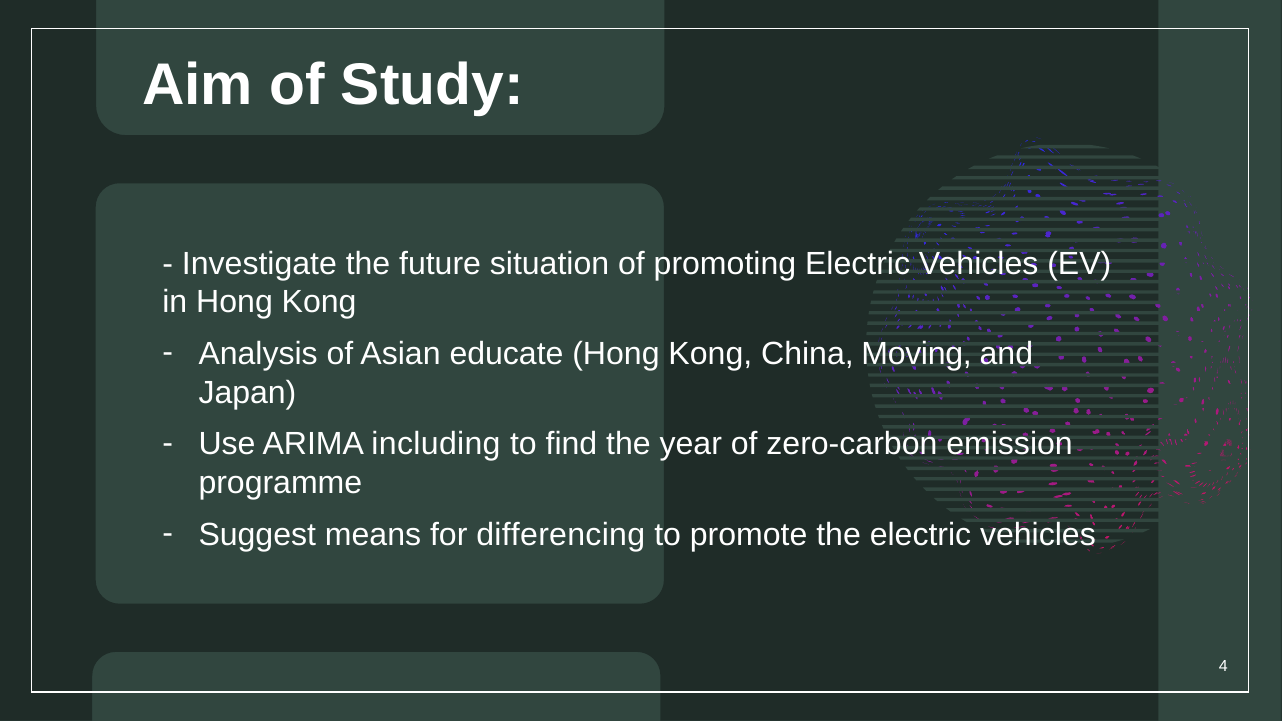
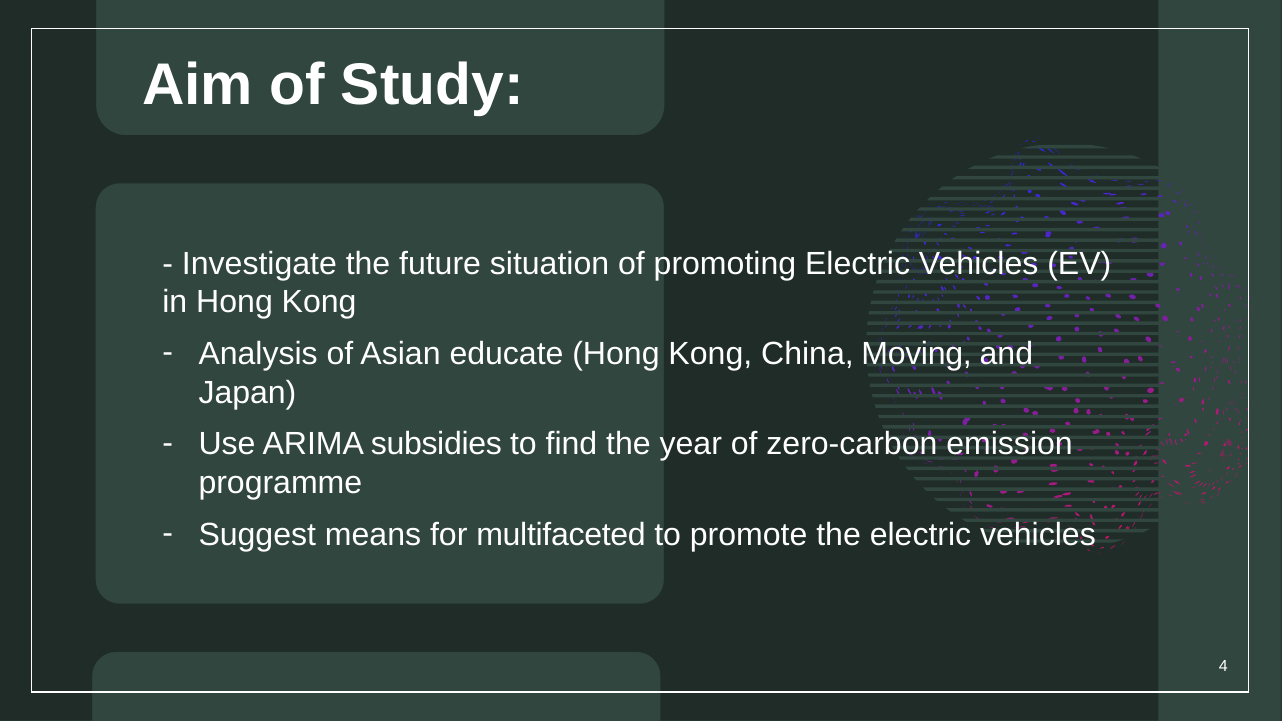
including: including -> subsidies
differencing: differencing -> multifaceted
